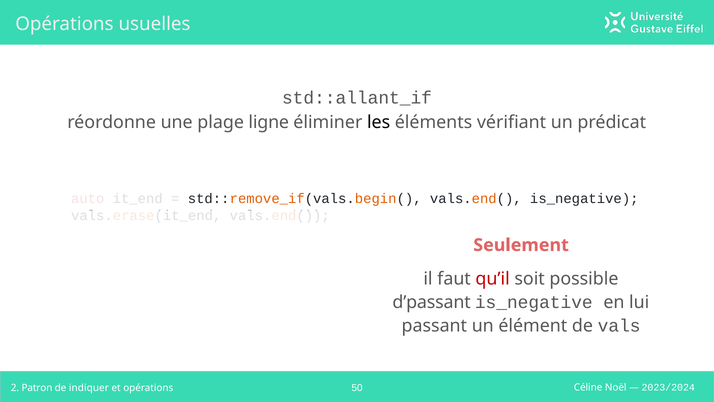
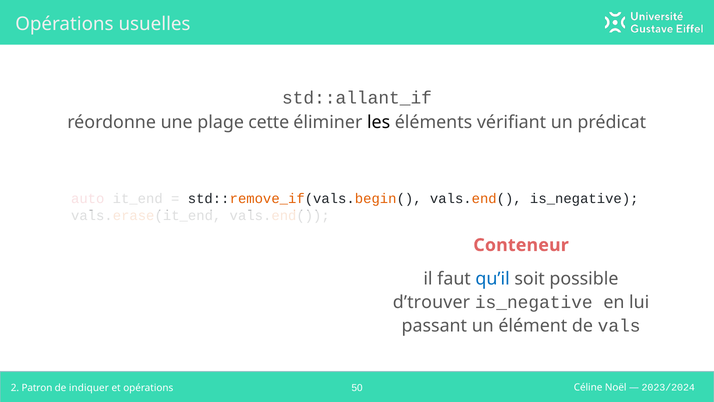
ligne: ligne -> cette
Seulement: Seulement -> Conteneur
qu’il colour: red -> blue
d’passant: d’passant -> d’trouver
